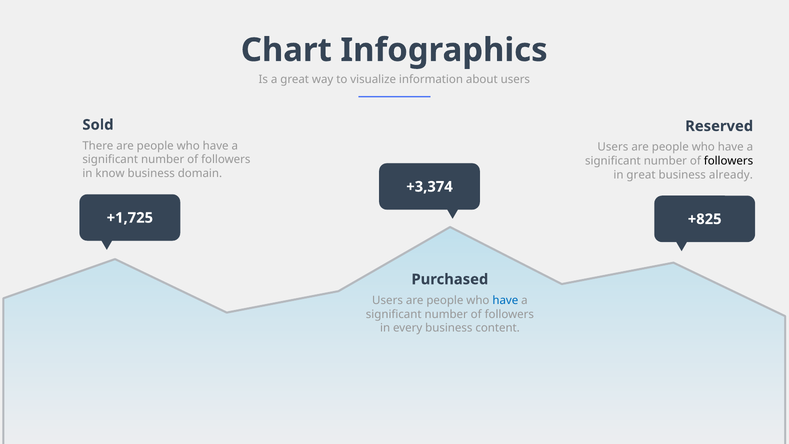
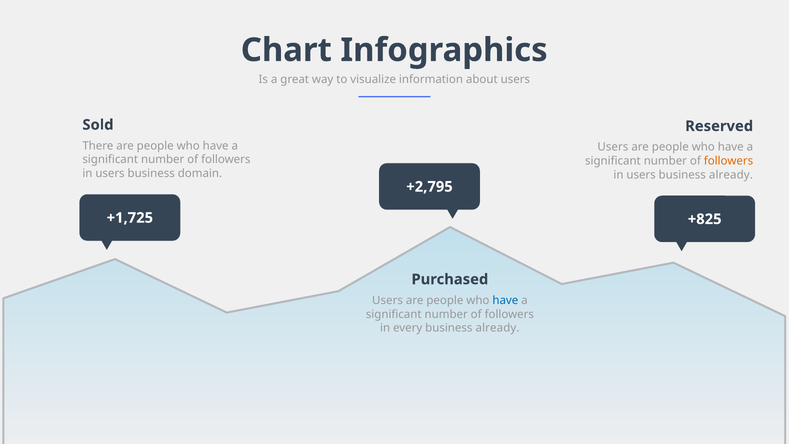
followers at (729, 161) colour: black -> orange
know at (110, 173): know -> users
great at (641, 175): great -> users
+3,374: +3,374 -> +2,795
every business content: content -> already
